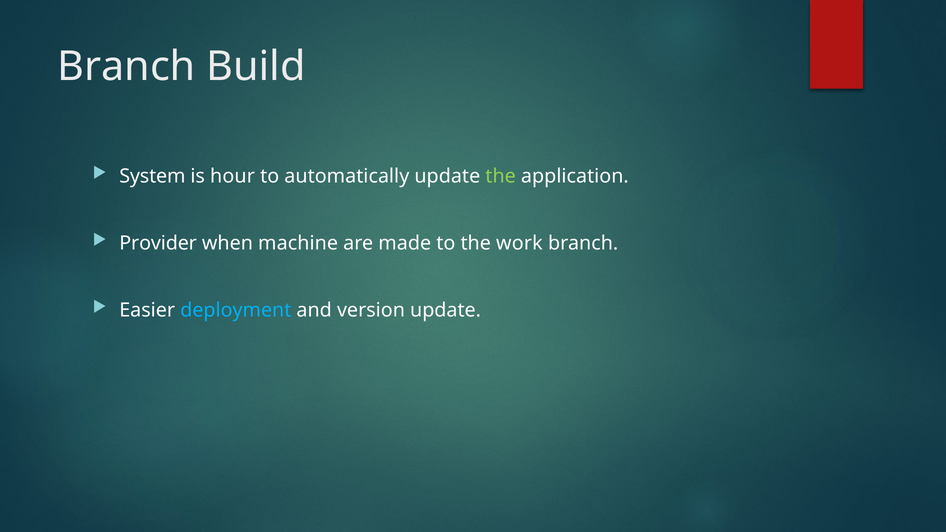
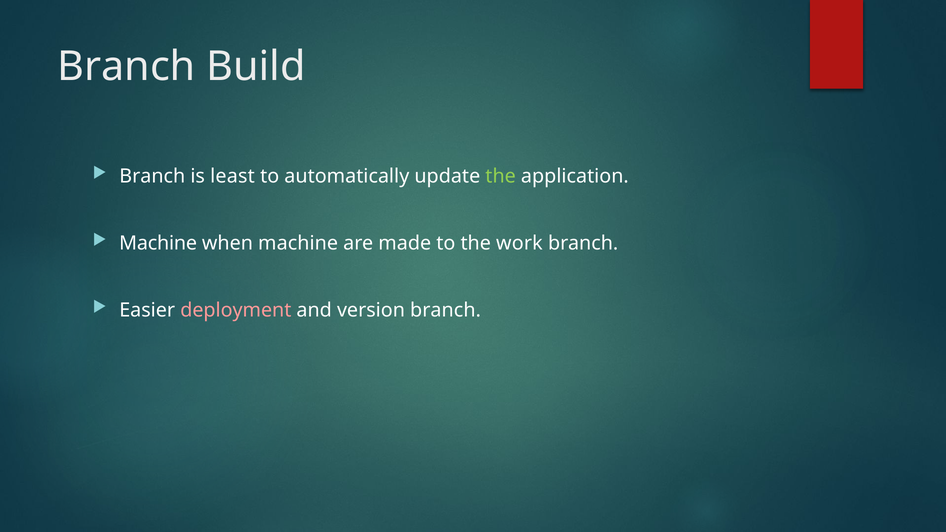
System at (152, 176): System -> Branch
hour: hour -> least
Provider at (158, 243): Provider -> Machine
deployment colour: light blue -> pink
version update: update -> branch
